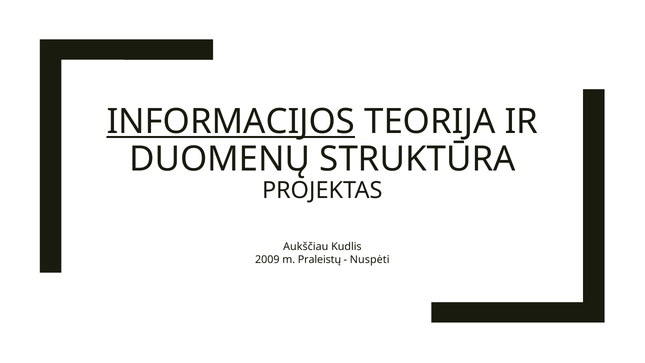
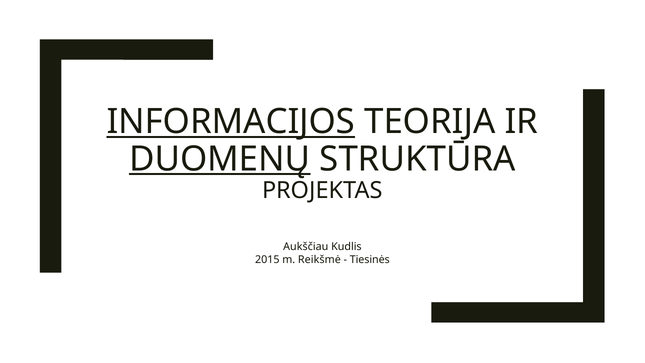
DUOMENŲ underline: none -> present
2009: 2009 -> 2015
Praleistų: Praleistų -> Reikšmė
Nuspėti: Nuspėti -> Tiesinės
